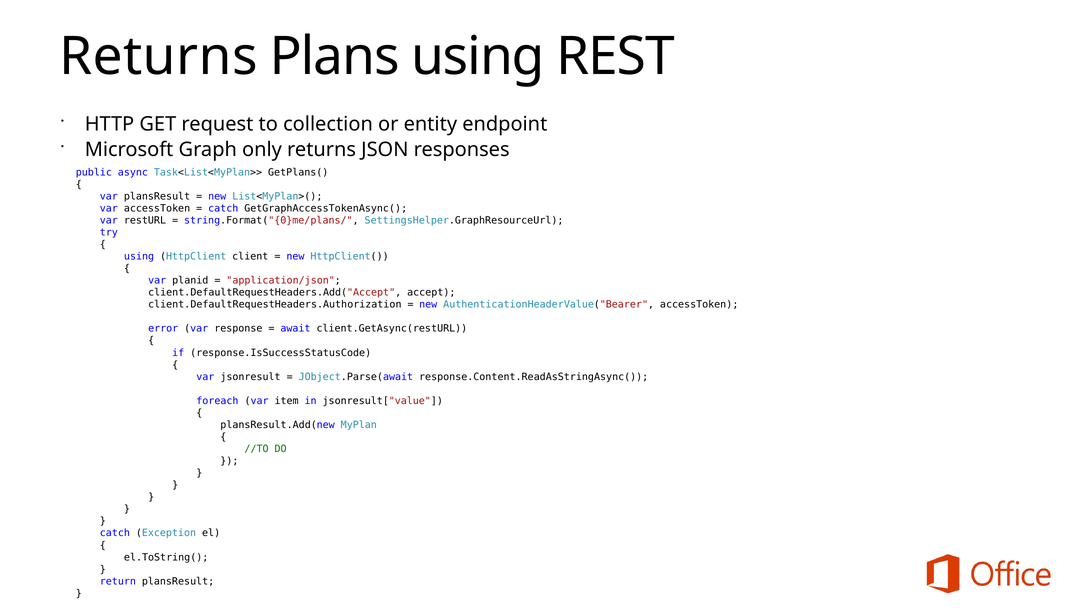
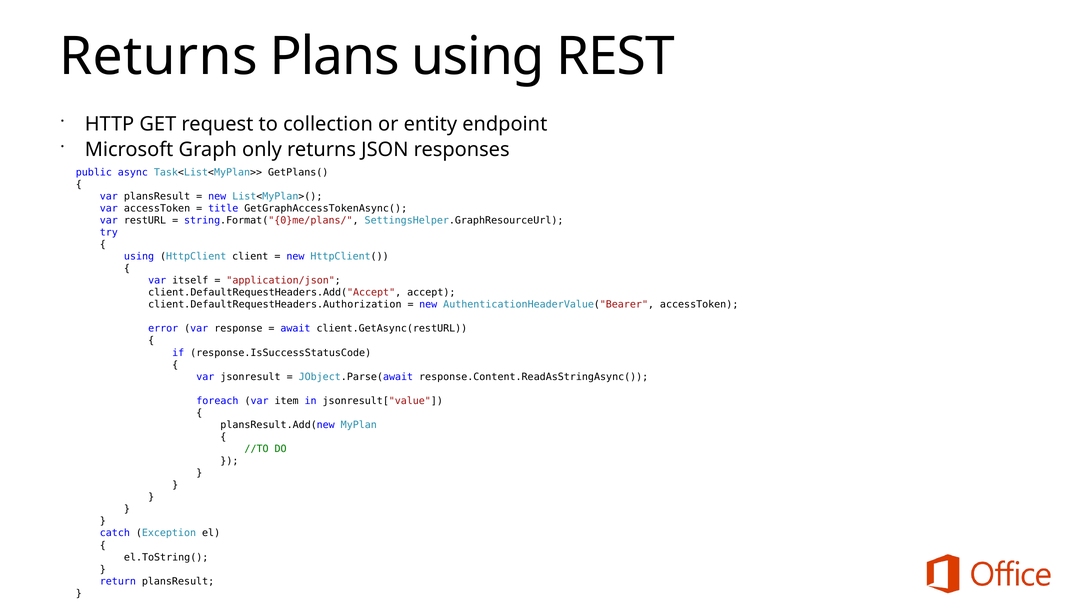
catch at (223, 208): catch -> title
planid: planid -> itself
